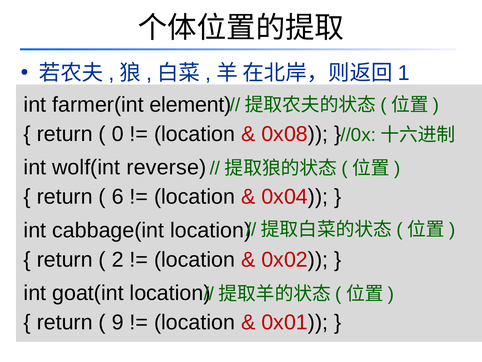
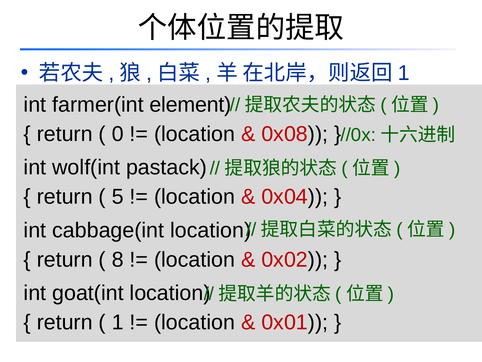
reverse: reverse -> pastack
6: 6 -> 5
2: 2 -> 8
9 at (118, 322): 9 -> 1
